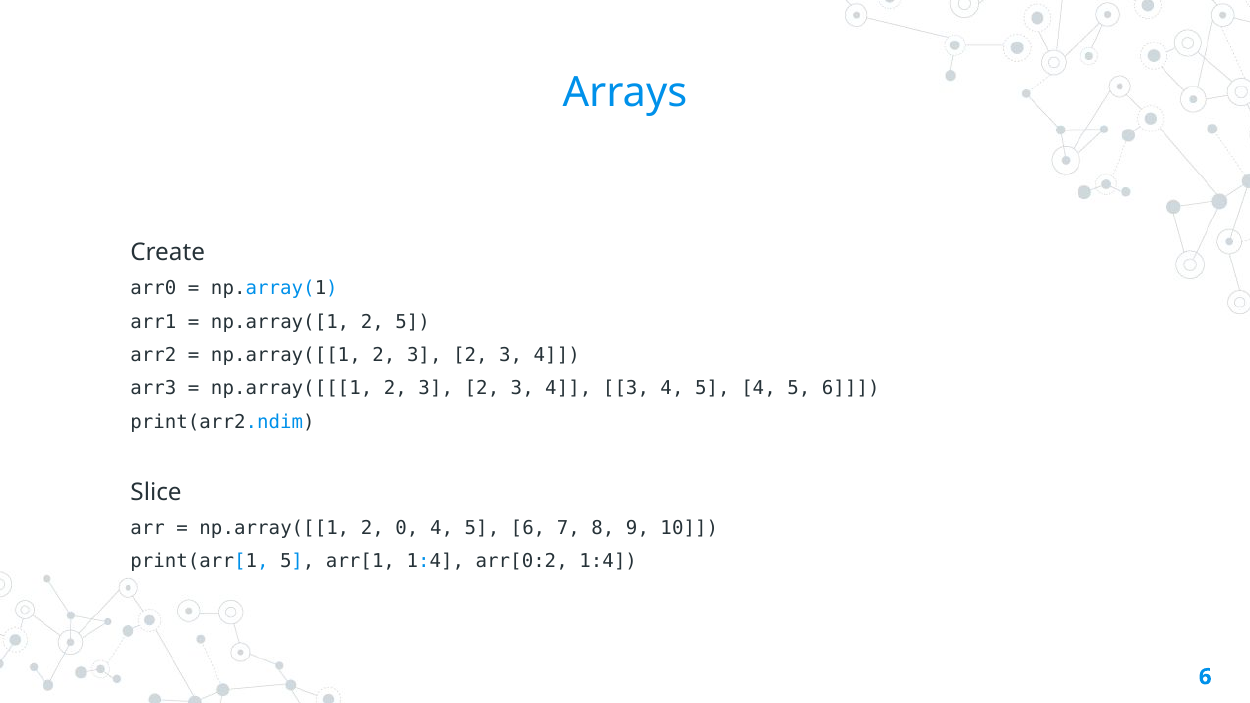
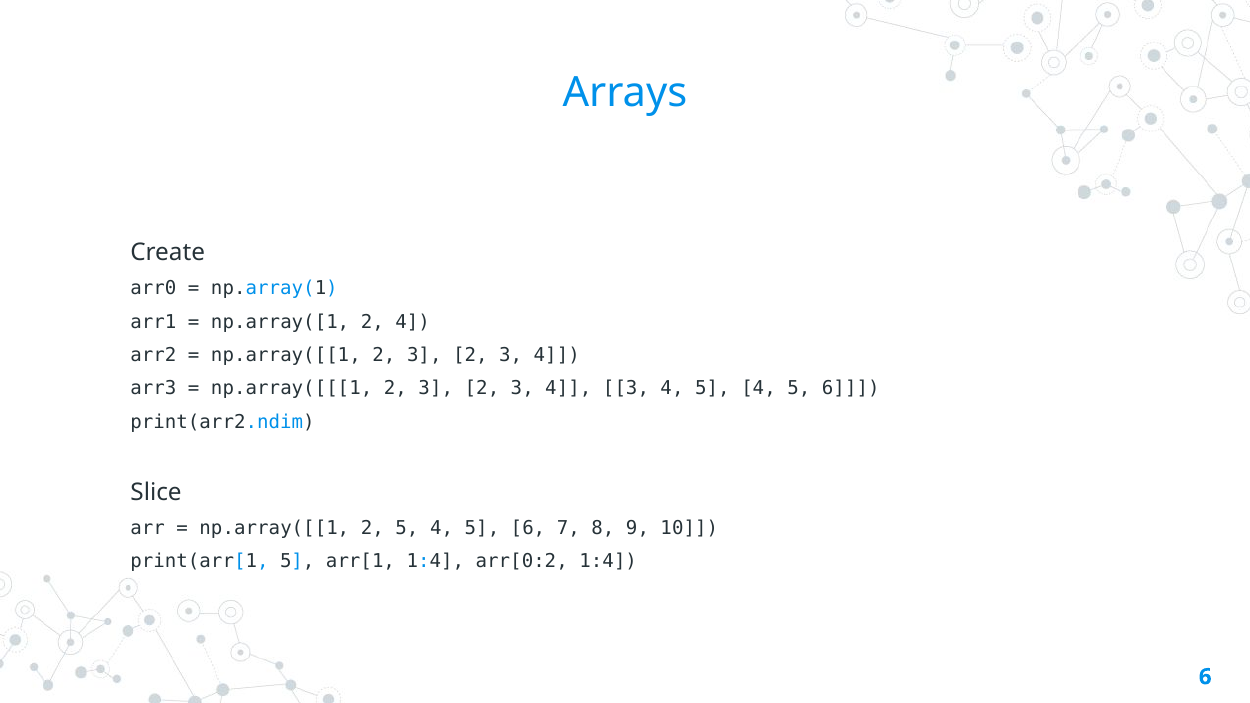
2 5: 5 -> 4
2 0: 0 -> 5
